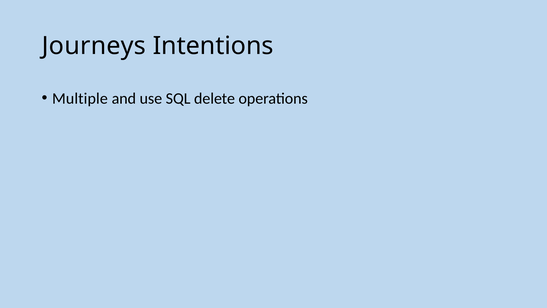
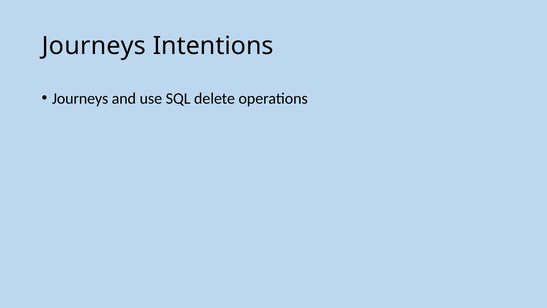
Multiple at (80, 98): Multiple -> Journeys
